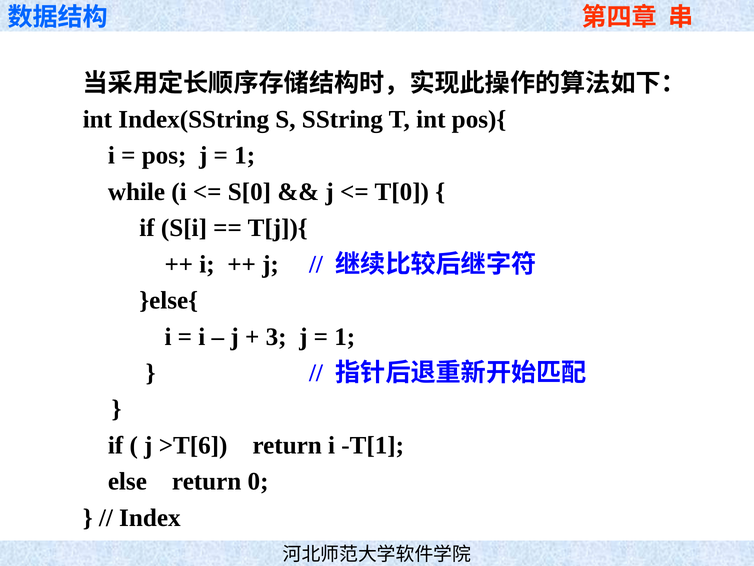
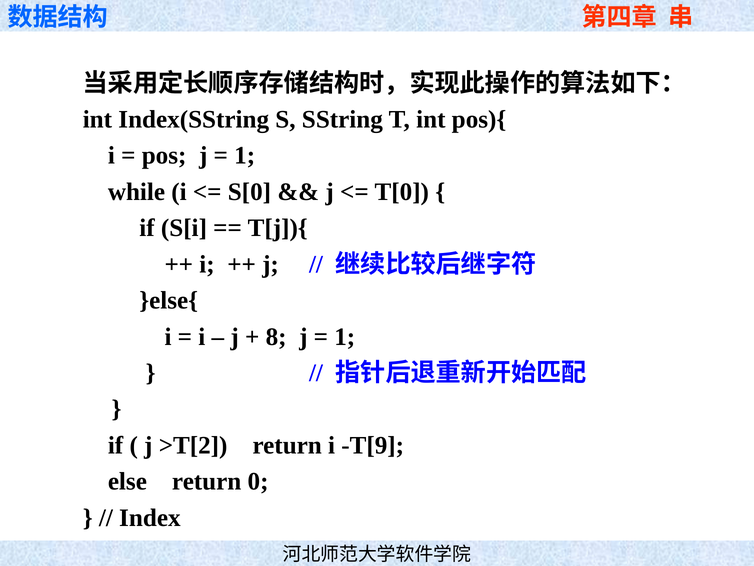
3: 3 -> 8
>T[6: >T[6 -> >T[2
T[1: T[1 -> T[9
